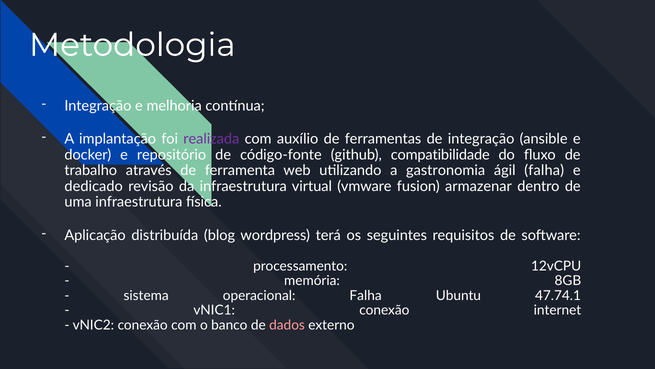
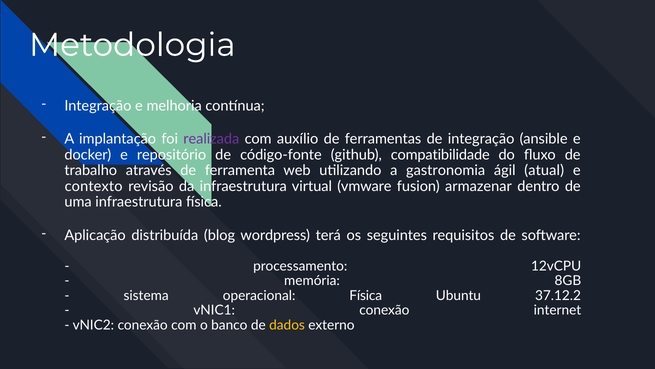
ágil falha: falha -> atual
dedicado: dedicado -> contexto
operacional Falha: Falha -> Física
47.74.1: 47.74.1 -> 37.12.2
dados colour: pink -> yellow
